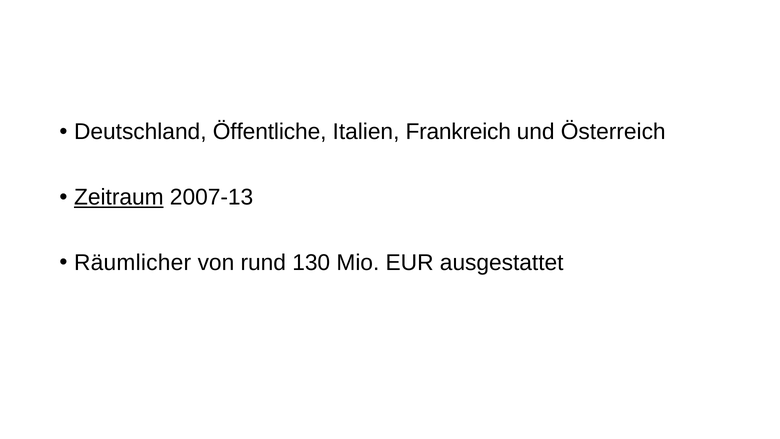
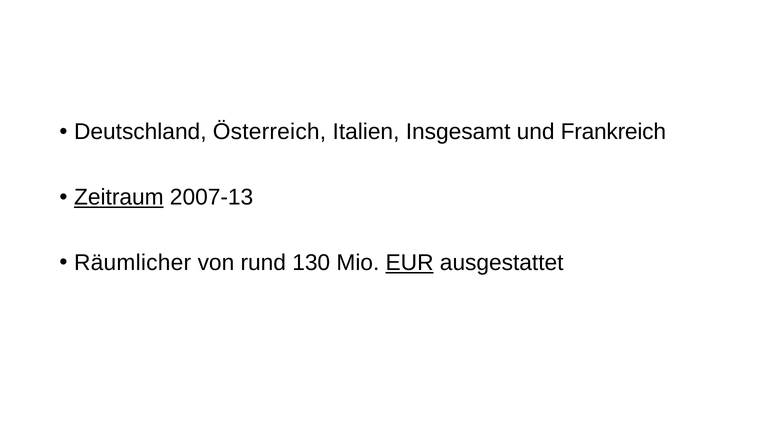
Öffentliche: Öffentliche -> Österreich
Frankreich: Frankreich -> Insgesamt
Österreich: Österreich -> Frankreich
EUR underline: none -> present
